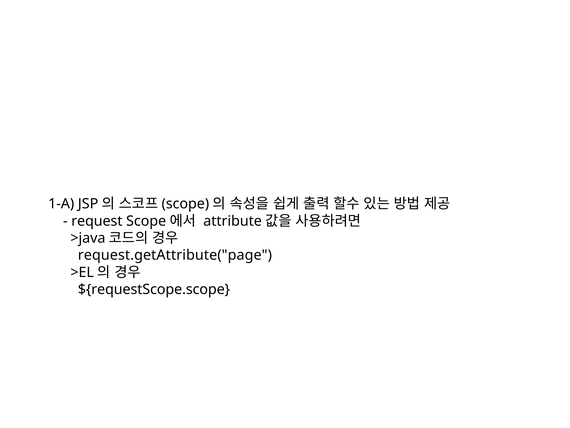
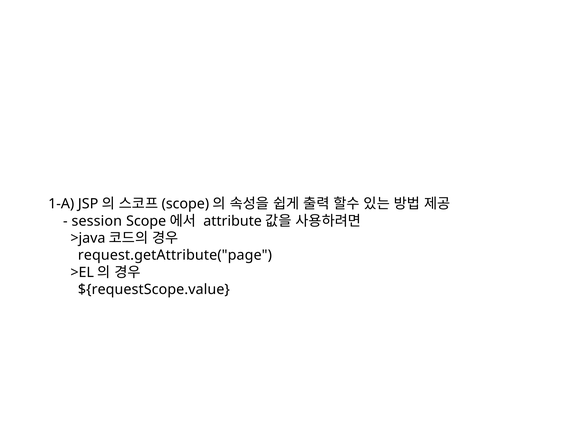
request: request -> session
${requestScope.scope: ${requestScope.scope -> ${requestScope.value
